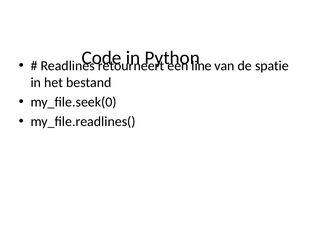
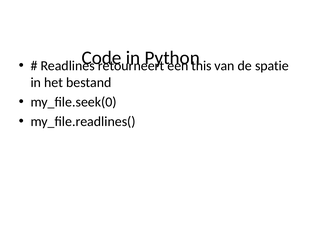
line: line -> this
